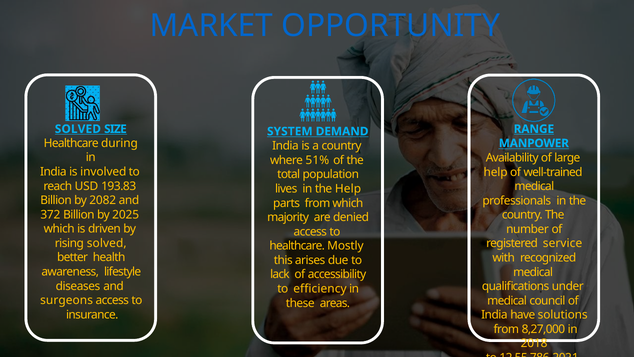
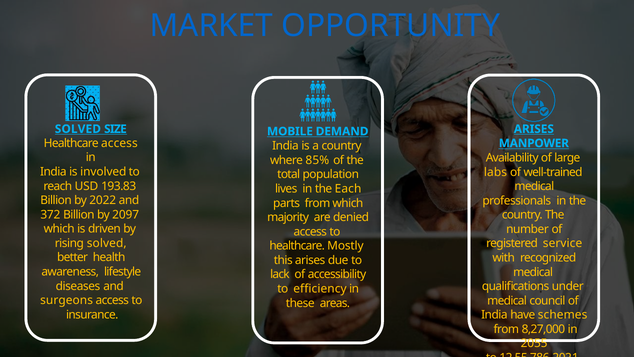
RANGE at (534, 129): RANGE -> ARISES
SYSTEM: SYSTEM -> MOBILE
Healthcare during: during -> access
51%: 51% -> 85%
help at (496, 172): help -> labs
the Help: Help -> Each
2082: 2082 -> 2022
2025: 2025 -> 2097
solutions: solutions -> schemes
2018: 2018 -> 2055
